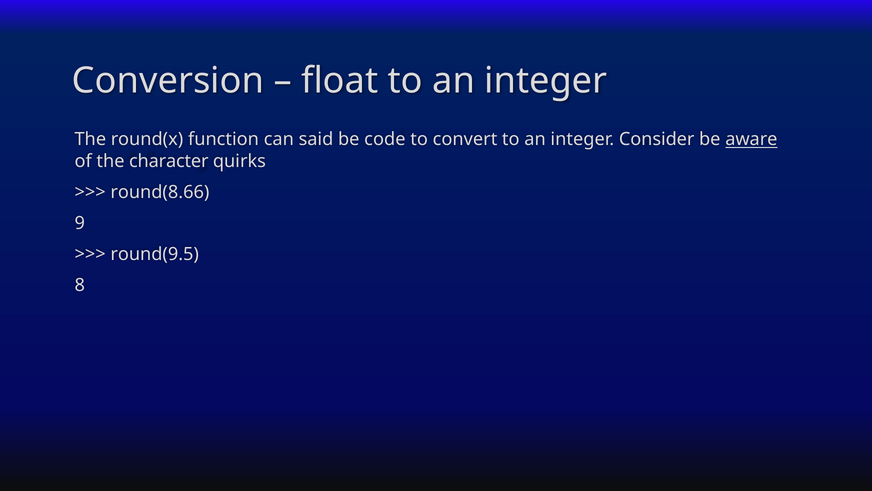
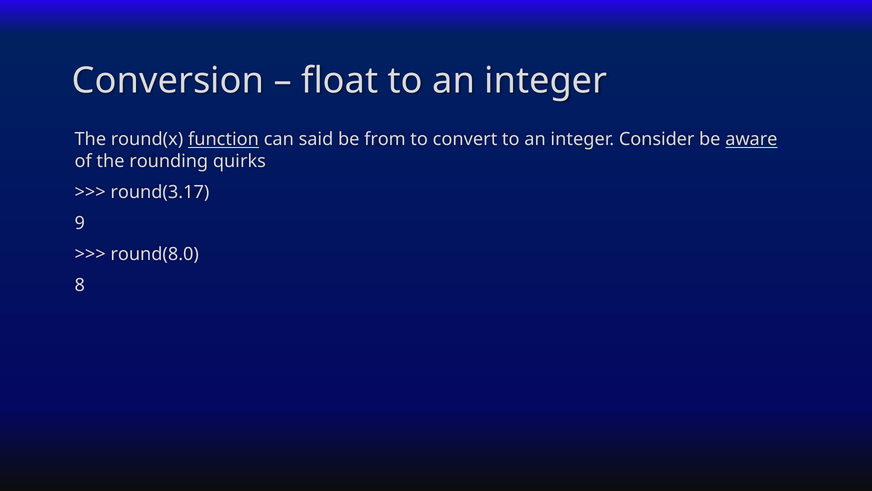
function underline: none -> present
code: code -> from
character: character -> rounding
round(8.66: round(8.66 -> round(3.17
round(9.5: round(9.5 -> round(8.0
